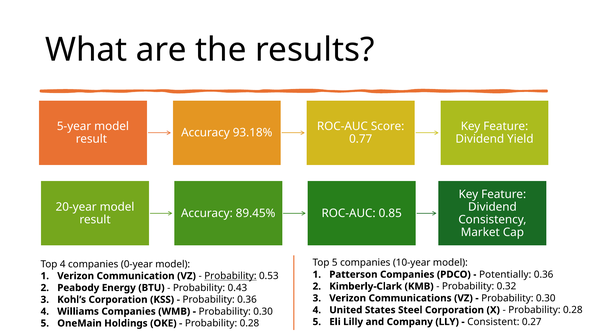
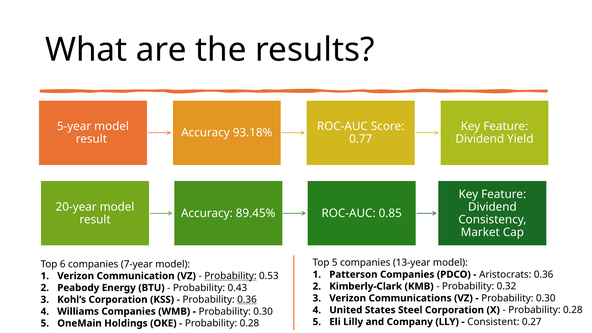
10-year: 10-year -> 13-year
Top 4: 4 -> 6
0-year: 0-year -> 7-year
Potentially: Potentially -> Aristocrats
0.36 at (247, 300) underline: none -> present
